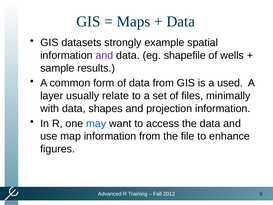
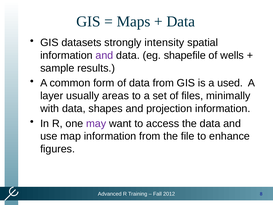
example: example -> intensity
relate: relate -> areas
may colour: blue -> purple
